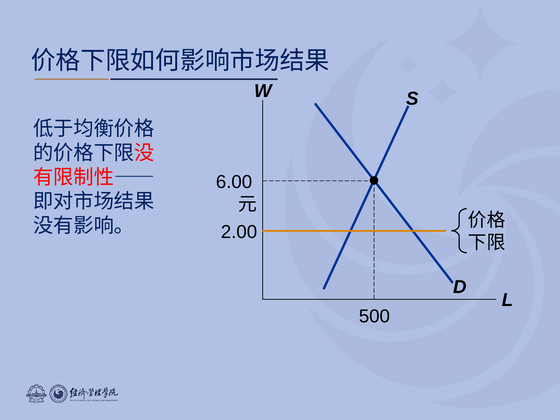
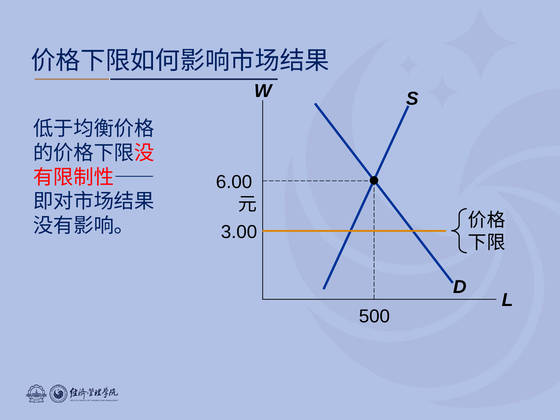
2.00: 2.00 -> 3.00
